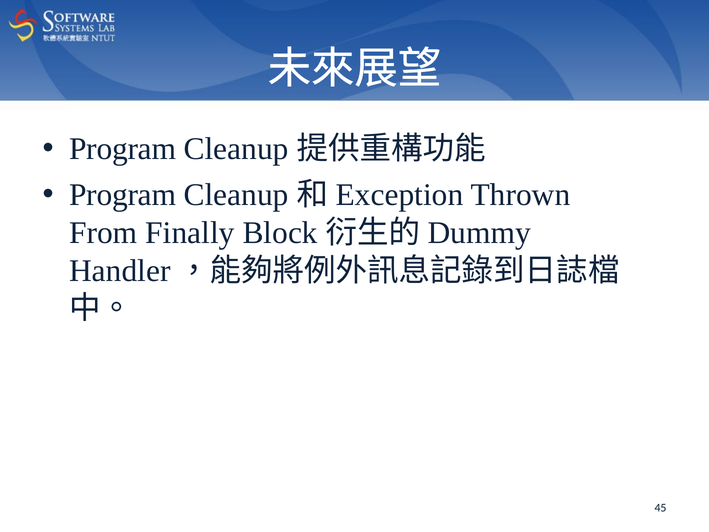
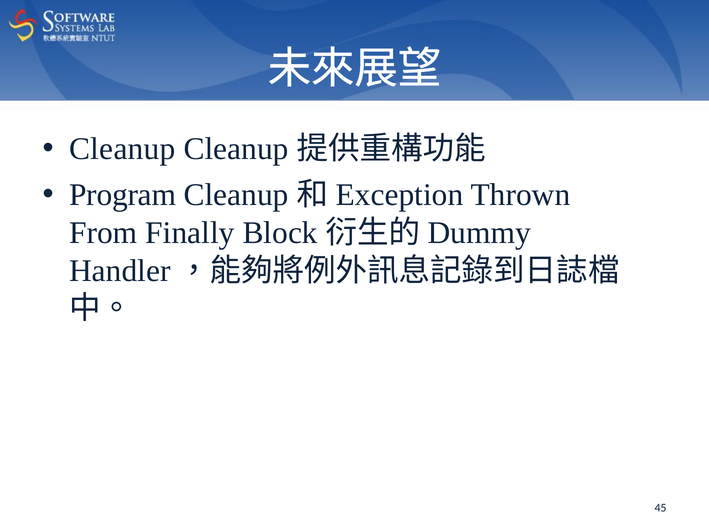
Program at (123, 149): Program -> Cleanup
